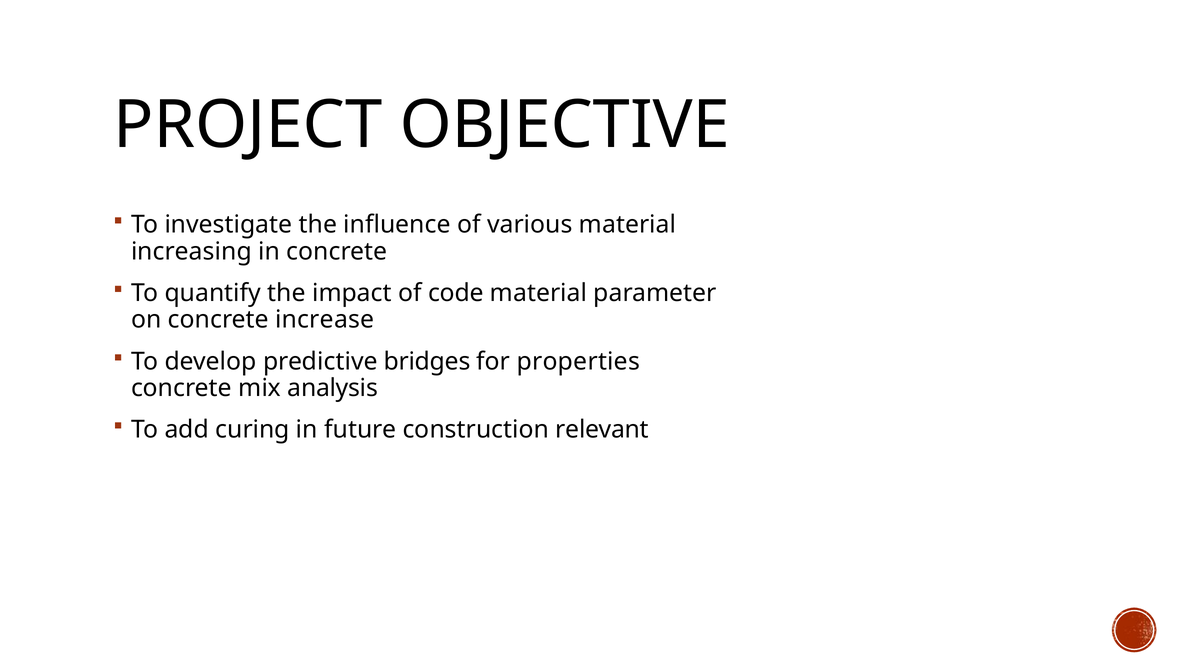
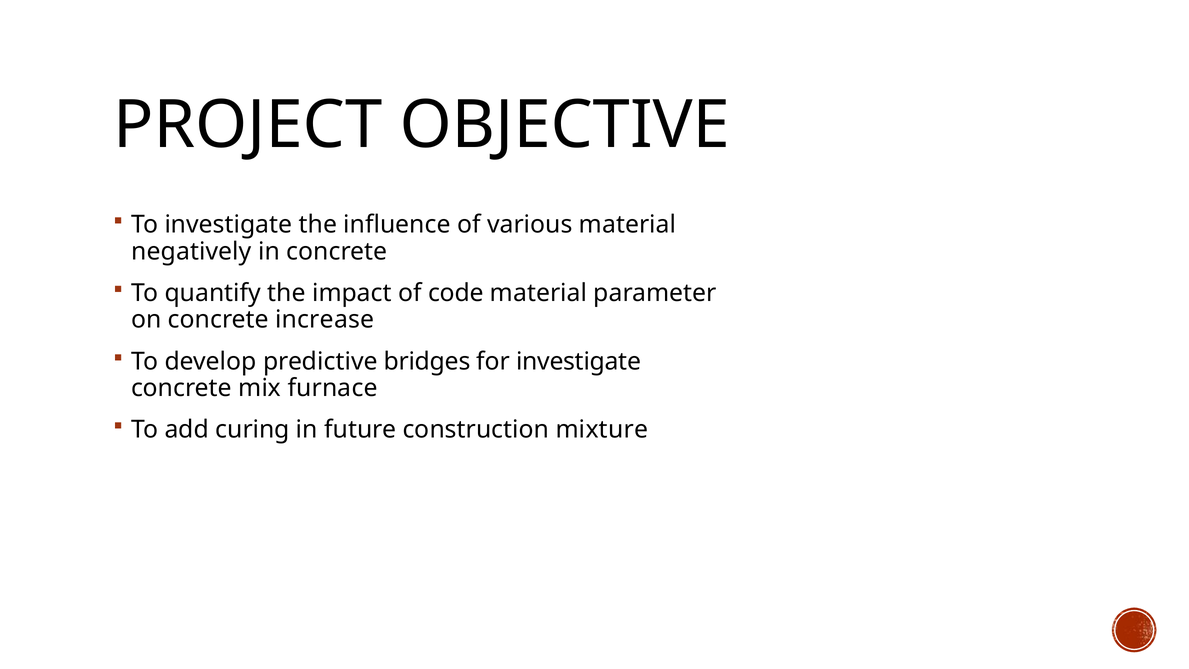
increasing: increasing -> negatively
for properties: properties -> investigate
analysis: analysis -> furnace
relevant: relevant -> mixture
